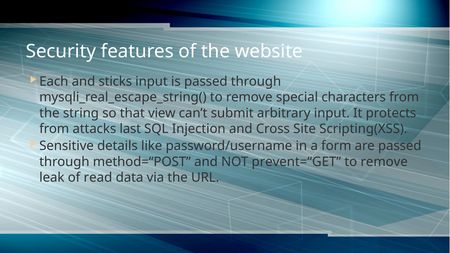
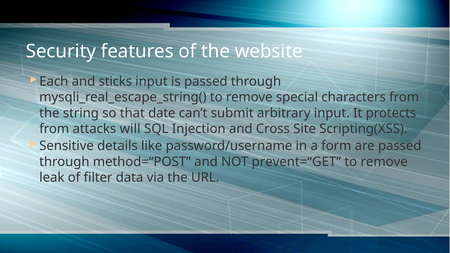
view: view -> date
last: last -> will
read: read -> filter
